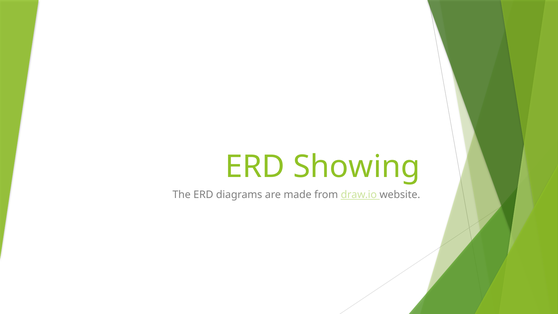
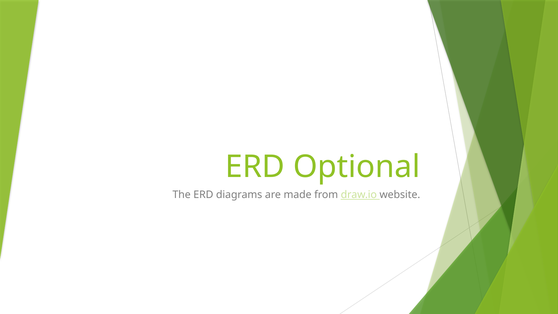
Showing: Showing -> Optional
